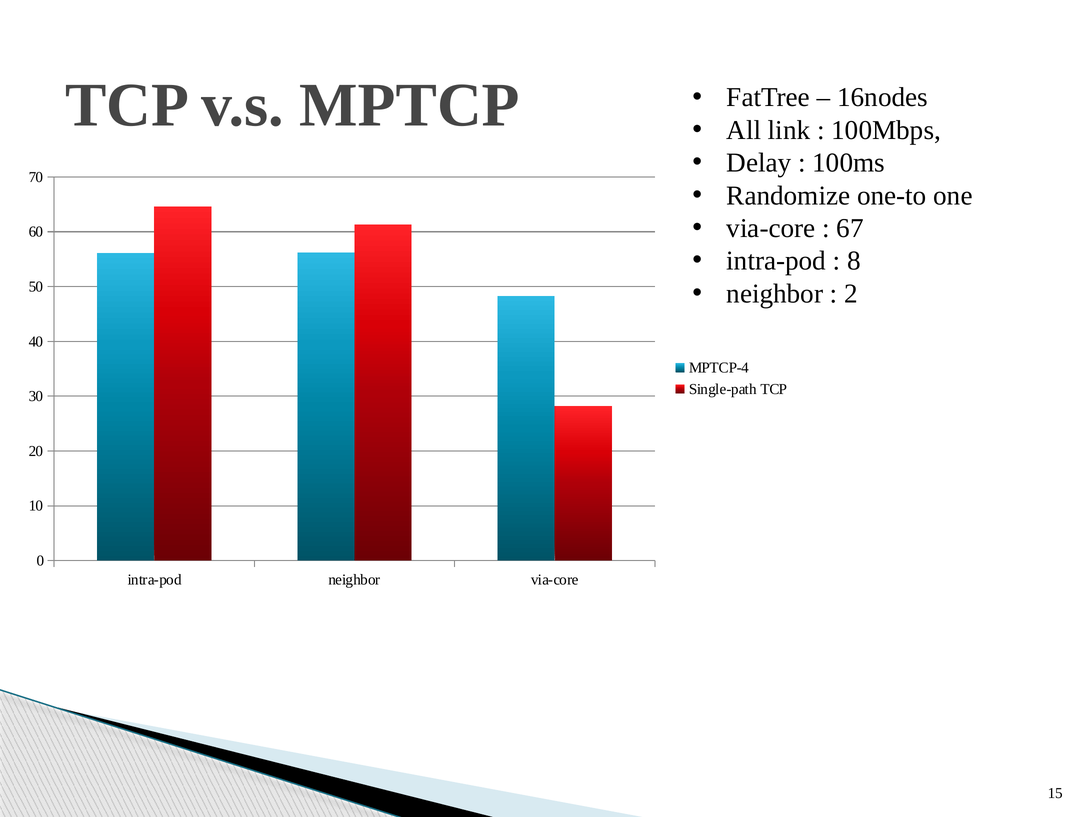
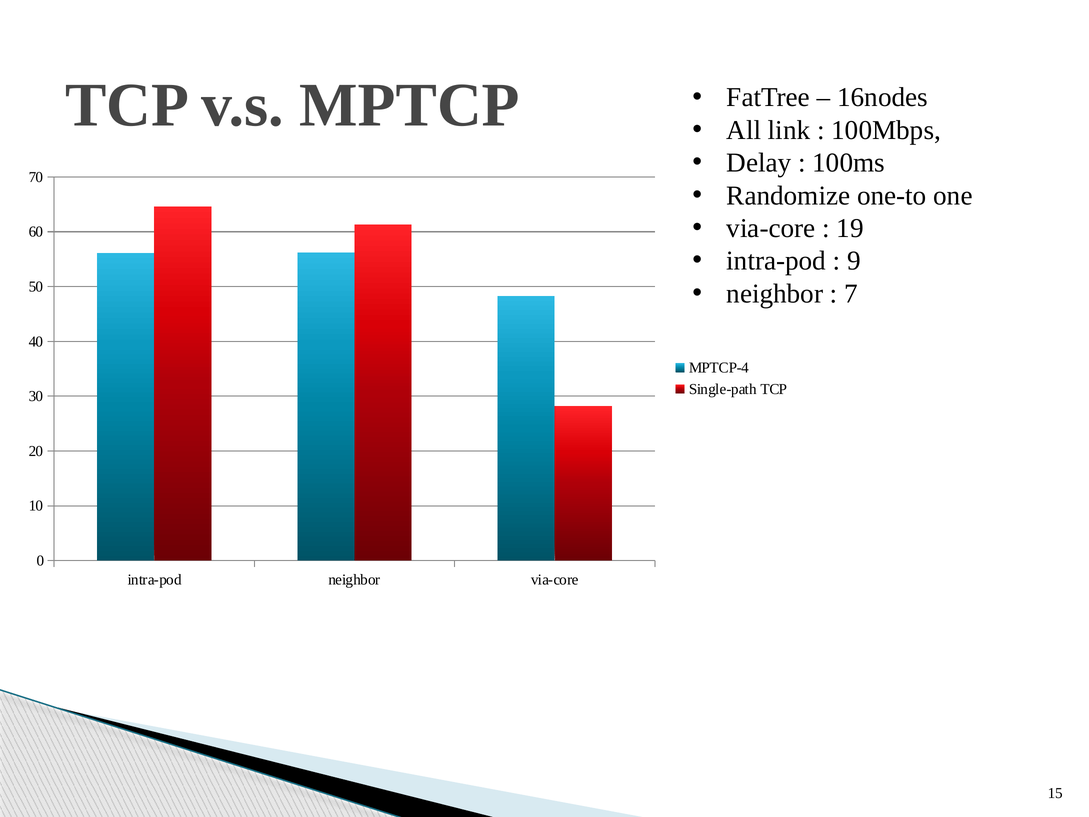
67: 67 -> 19
8: 8 -> 9
2: 2 -> 7
